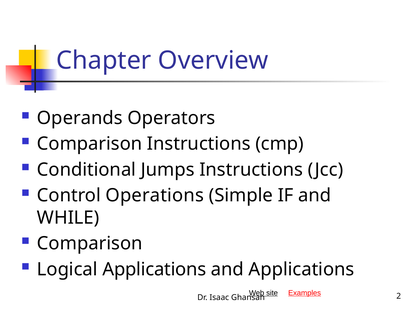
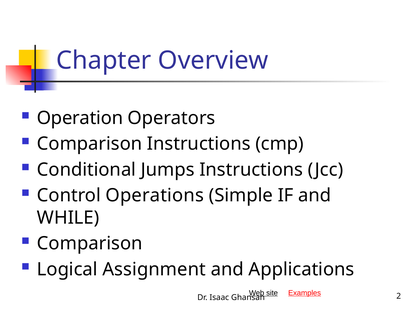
Operands: Operands -> Operation
Logical Applications: Applications -> Assignment
